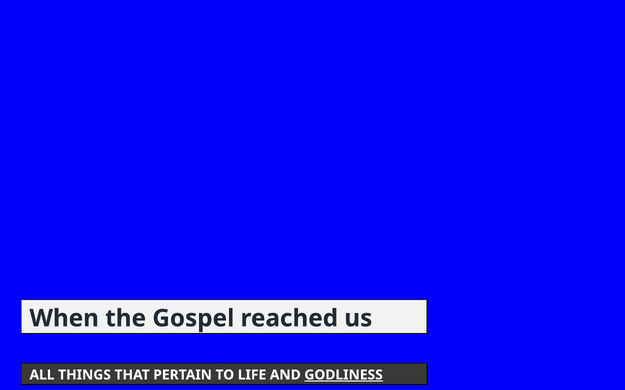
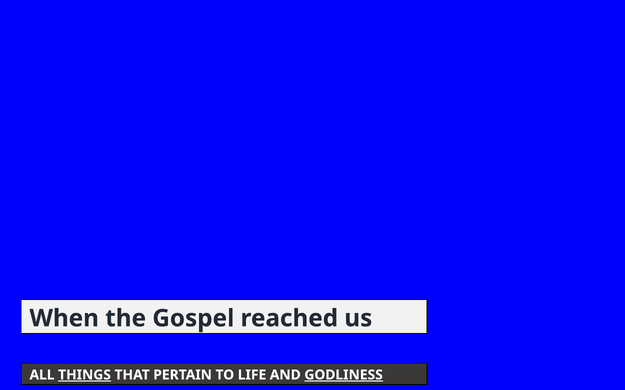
THINGS underline: none -> present
